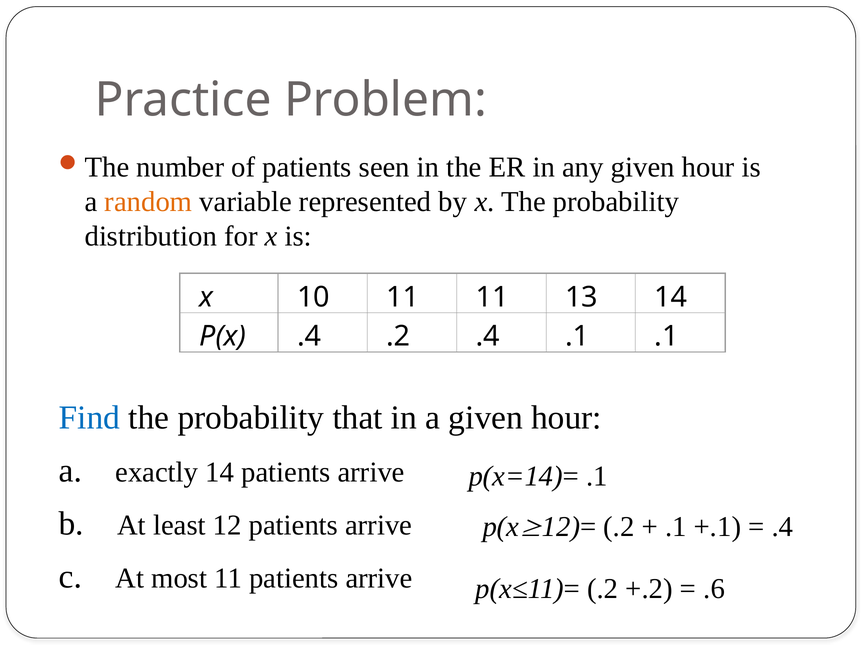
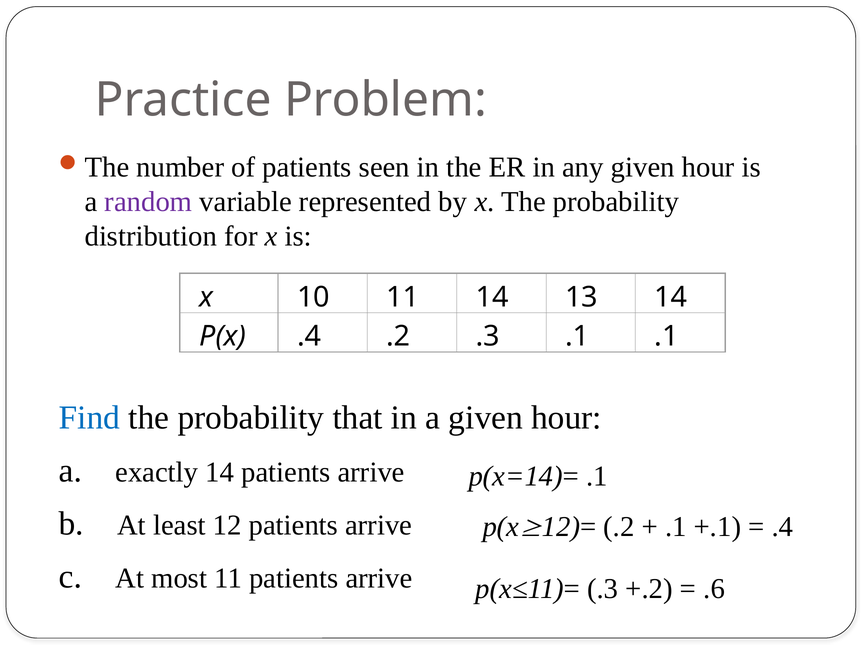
random colour: orange -> purple
11 11: 11 -> 14
.2 .4: .4 -> .3
p(x≤11)= .2: .2 -> .3
